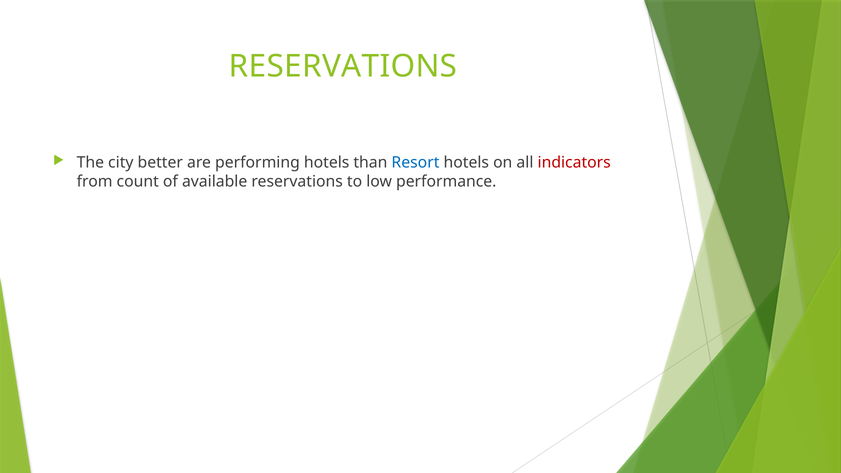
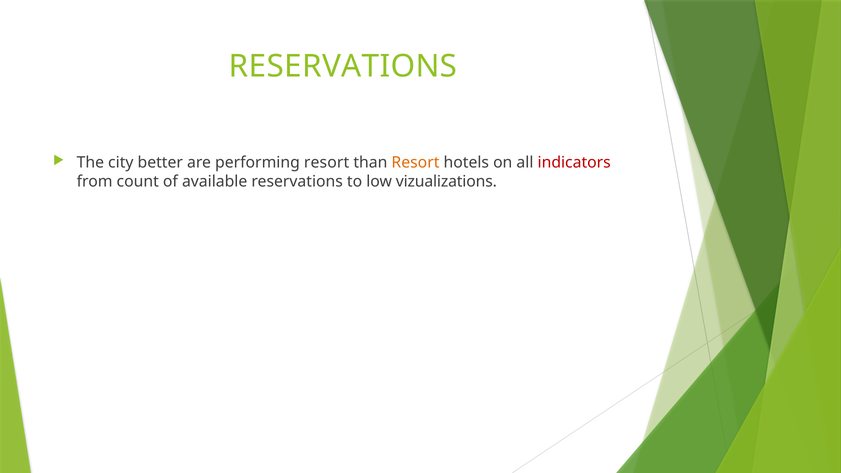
performing hotels: hotels -> resort
Resort at (415, 163) colour: blue -> orange
performance: performance -> vizualizations
